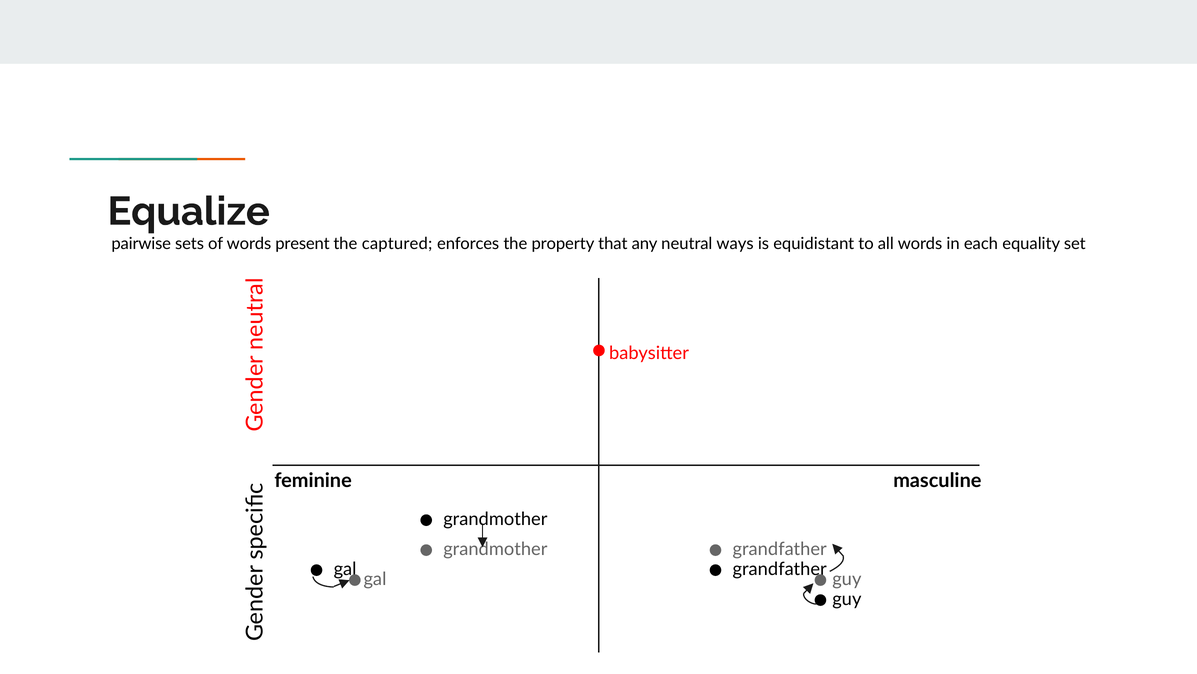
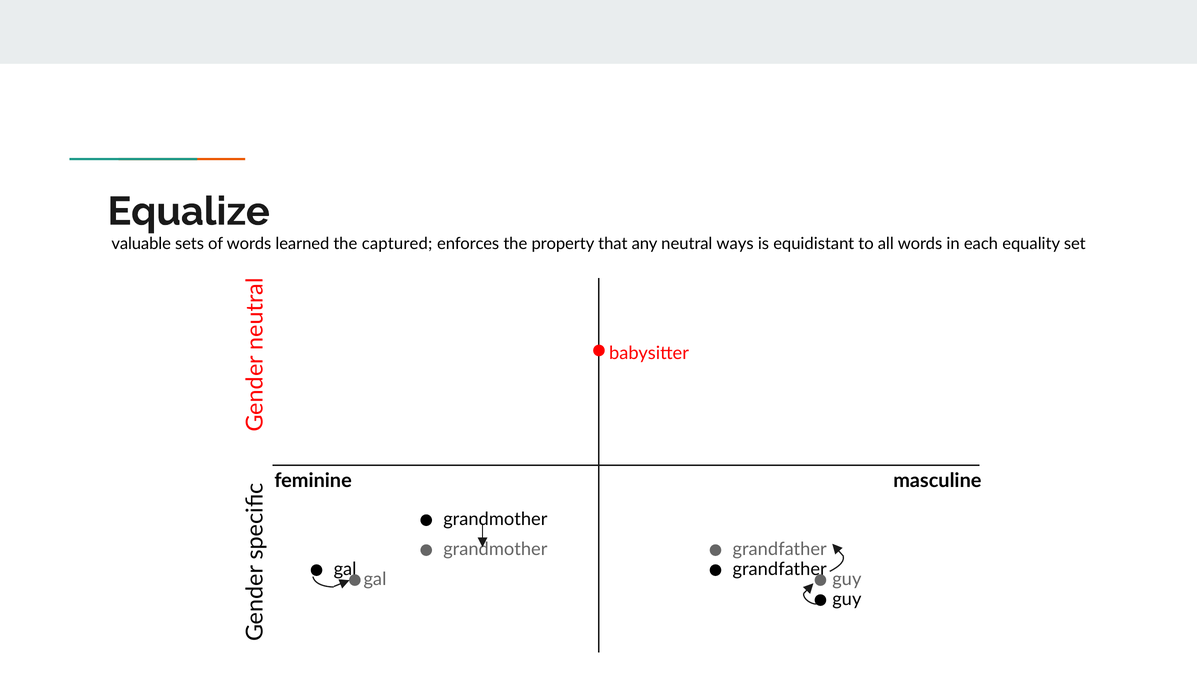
pairwise: pairwise -> valuable
present: present -> learned
